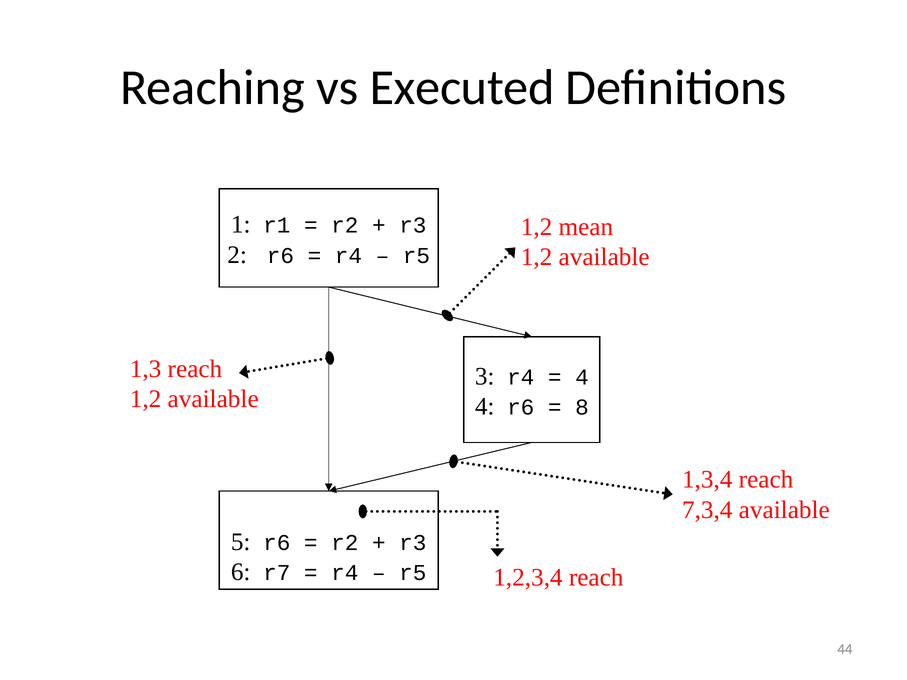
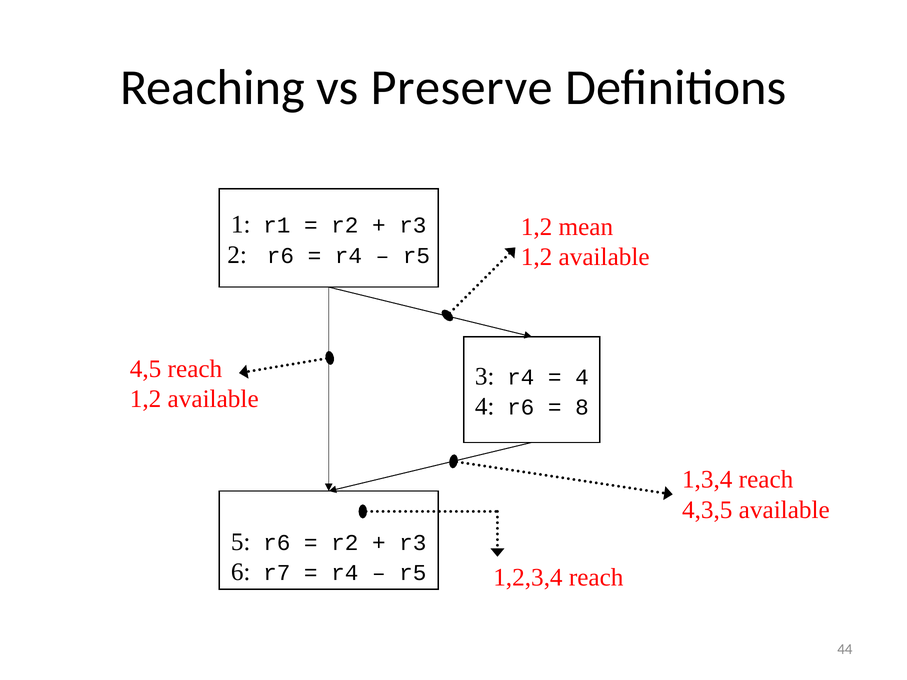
Executed: Executed -> Preserve
1,3: 1,3 -> 4,5
7,3,4: 7,3,4 -> 4,3,5
